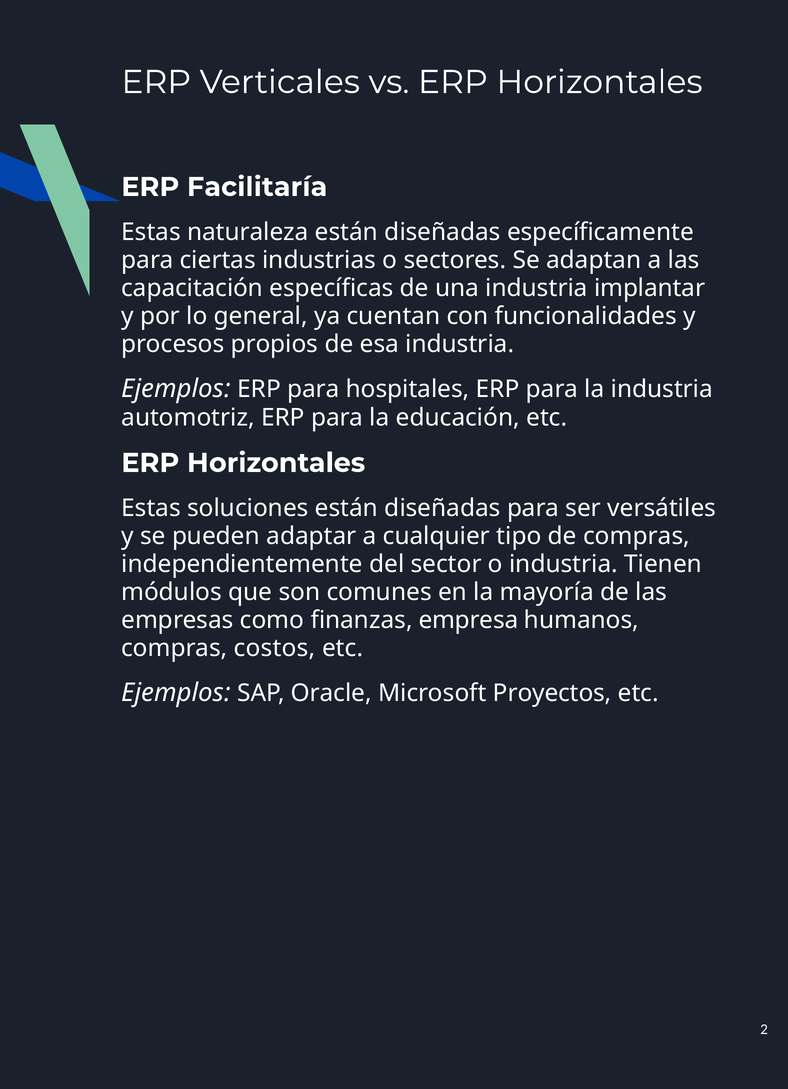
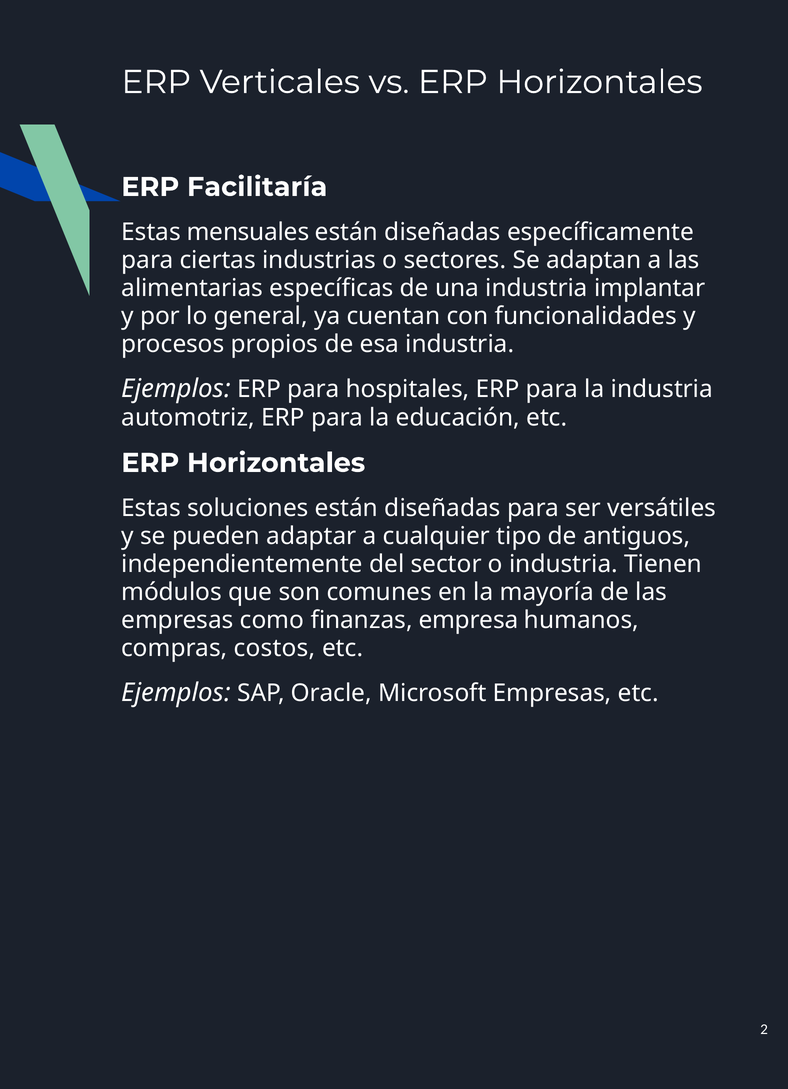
naturaleza: naturaleza -> mensuales
capacitación: capacitación -> alimentarias
de compras: compras -> antiguos
Microsoft Proyectos: Proyectos -> Empresas
